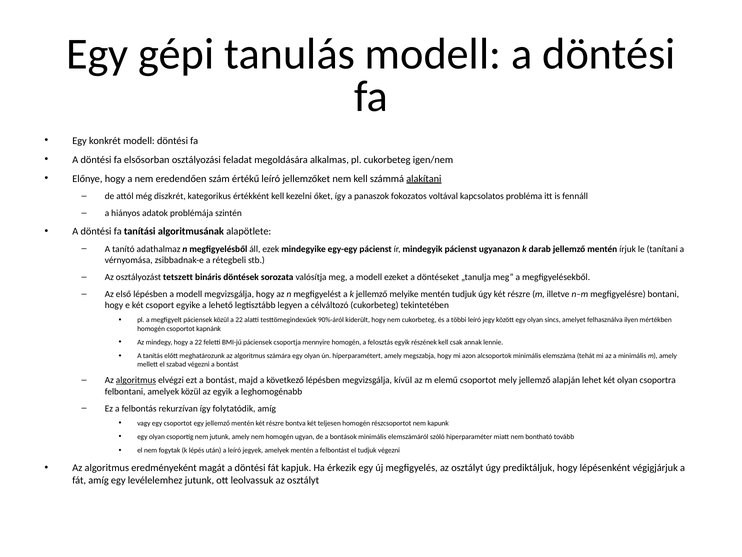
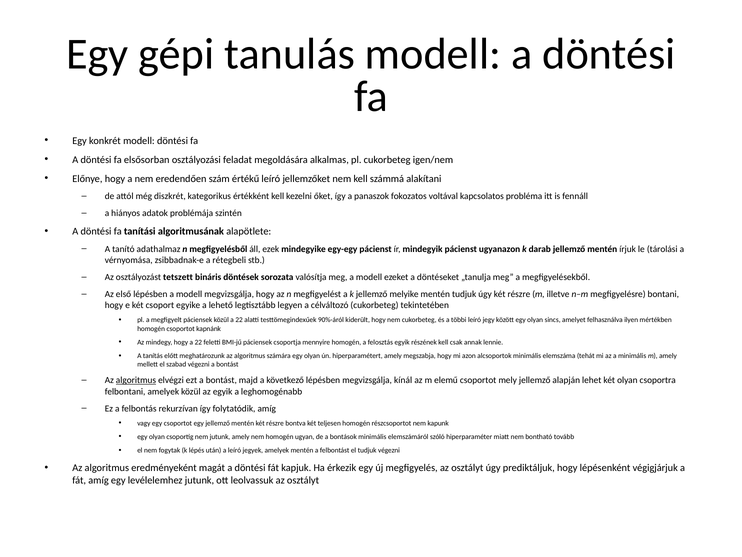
alakítani underline: present -> none
tanítani: tanítani -> tárolási
kívül: kívül -> kínál
